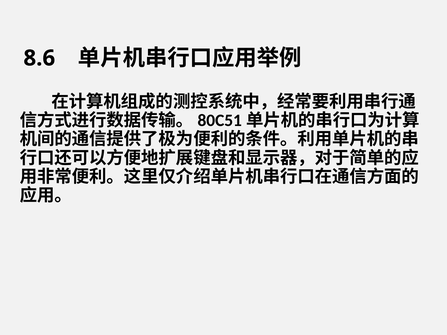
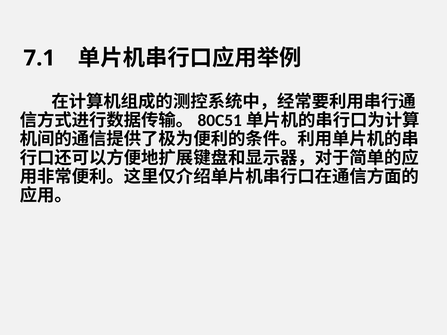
8.6: 8.6 -> 7.1
